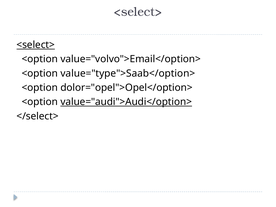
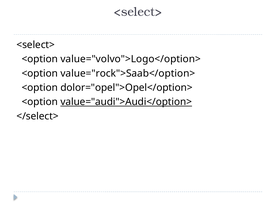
<select> at (36, 45) underline: present -> none
value="volvo">Email</option>: value="volvo">Email</option> -> value="volvo">Logo</option>
value="type">Saab</option>: value="type">Saab</option> -> value="rock">Saab</option>
